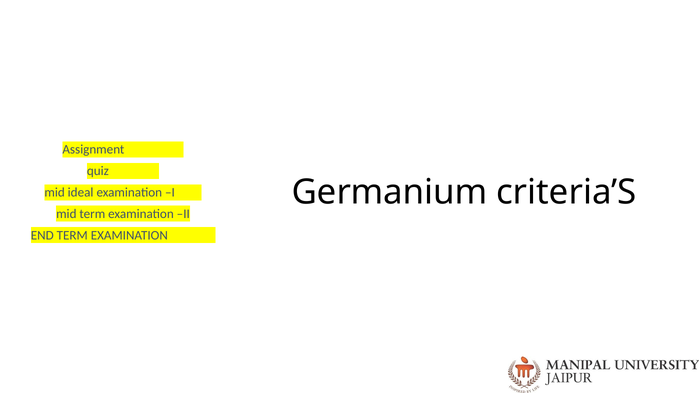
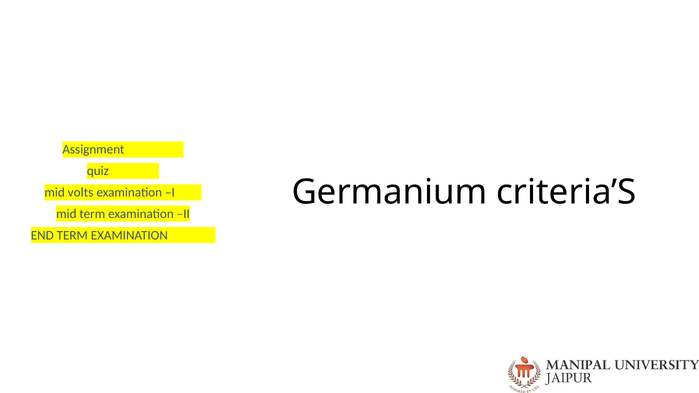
ideal: ideal -> volts
